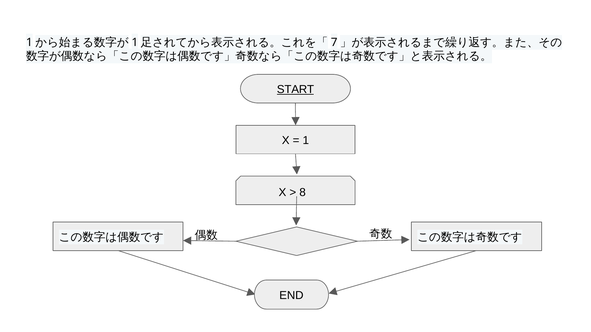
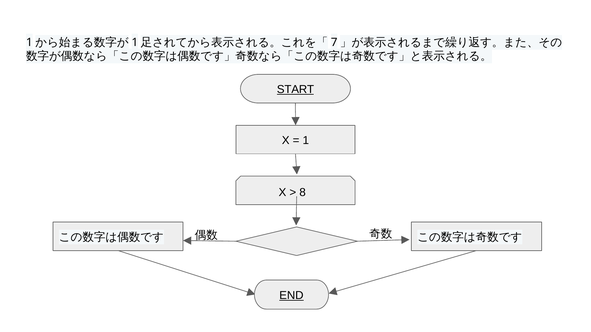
END underline: none -> present
